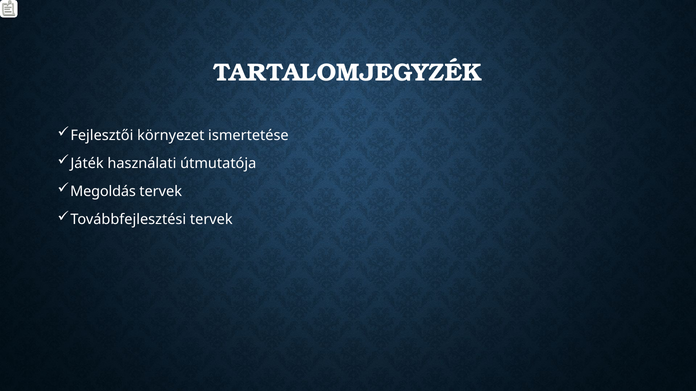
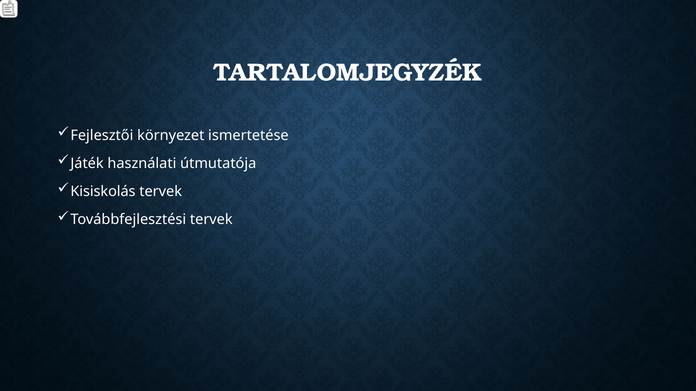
Megoldás: Megoldás -> Kisiskolás
